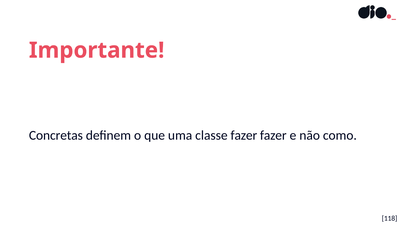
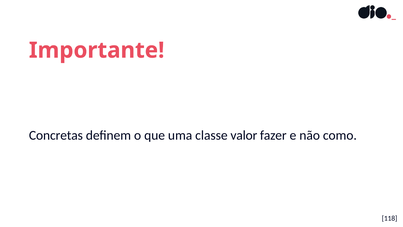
classe fazer: fazer -> valor
